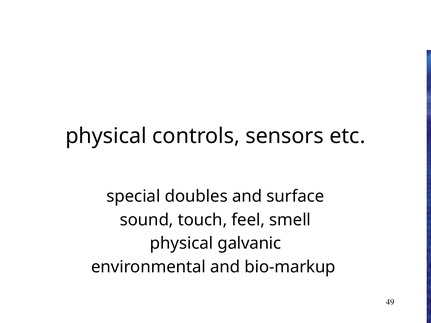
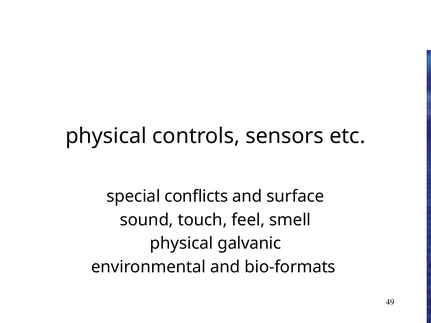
doubles: doubles -> conflicts
bio-markup: bio-markup -> bio-formats
